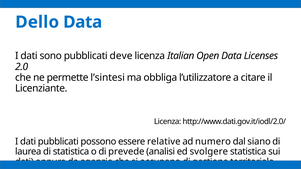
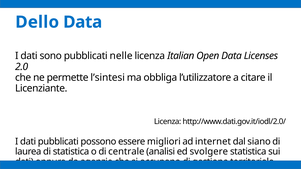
deve: deve -> nelle
relative: relative -> migliori
numero: numero -> internet
prevede: prevede -> centrale
